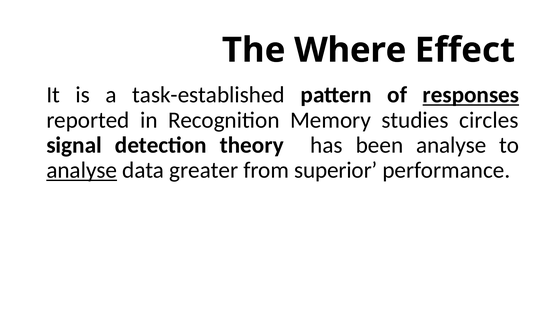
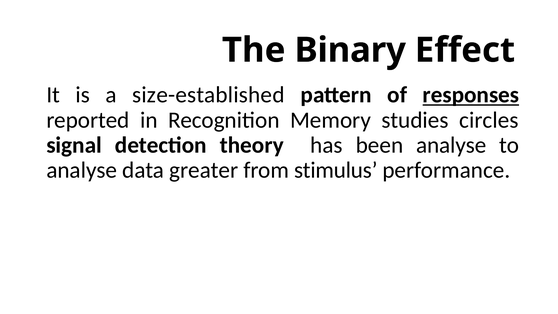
Where: Where -> Binary
task-established: task-established -> size-established
analyse at (82, 170) underline: present -> none
superior: superior -> stimulus
